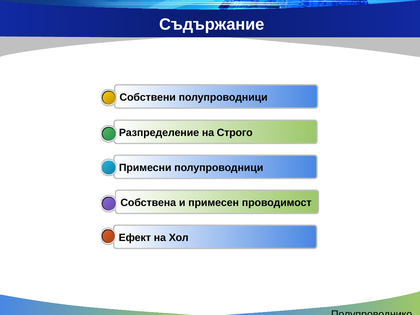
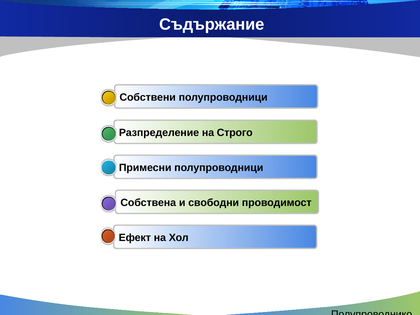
примесен: примесен -> свободни
